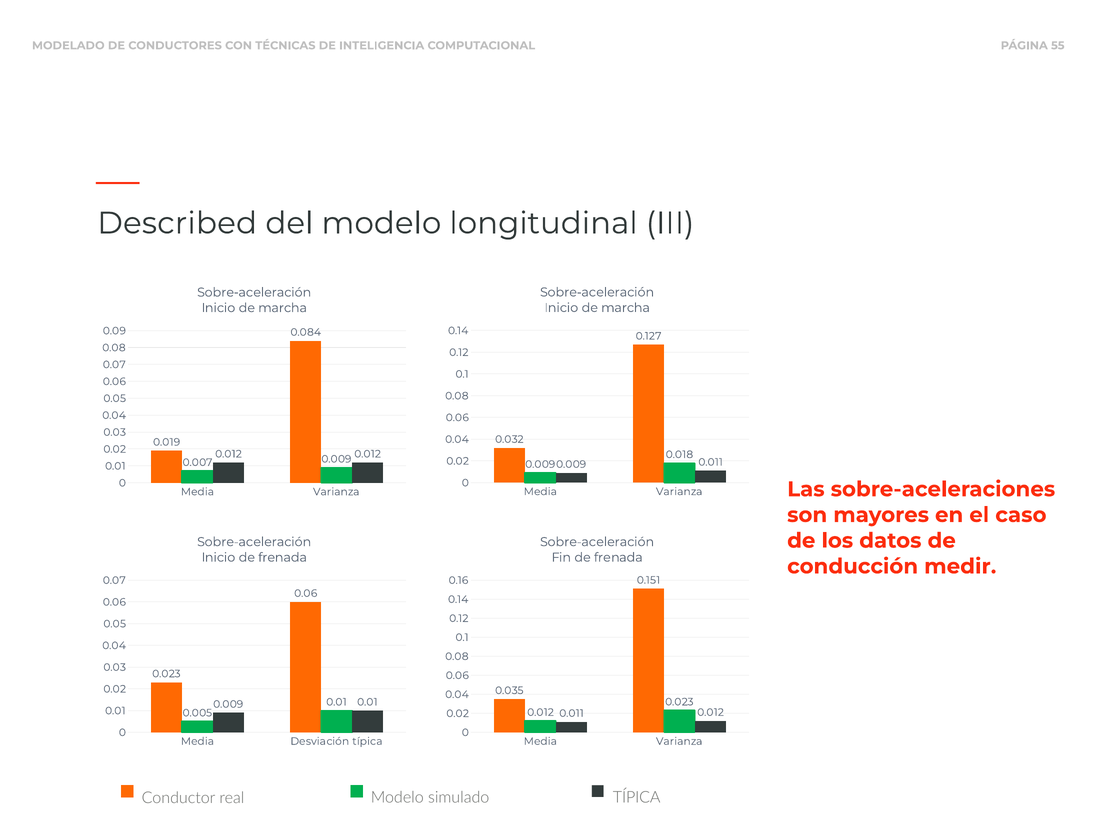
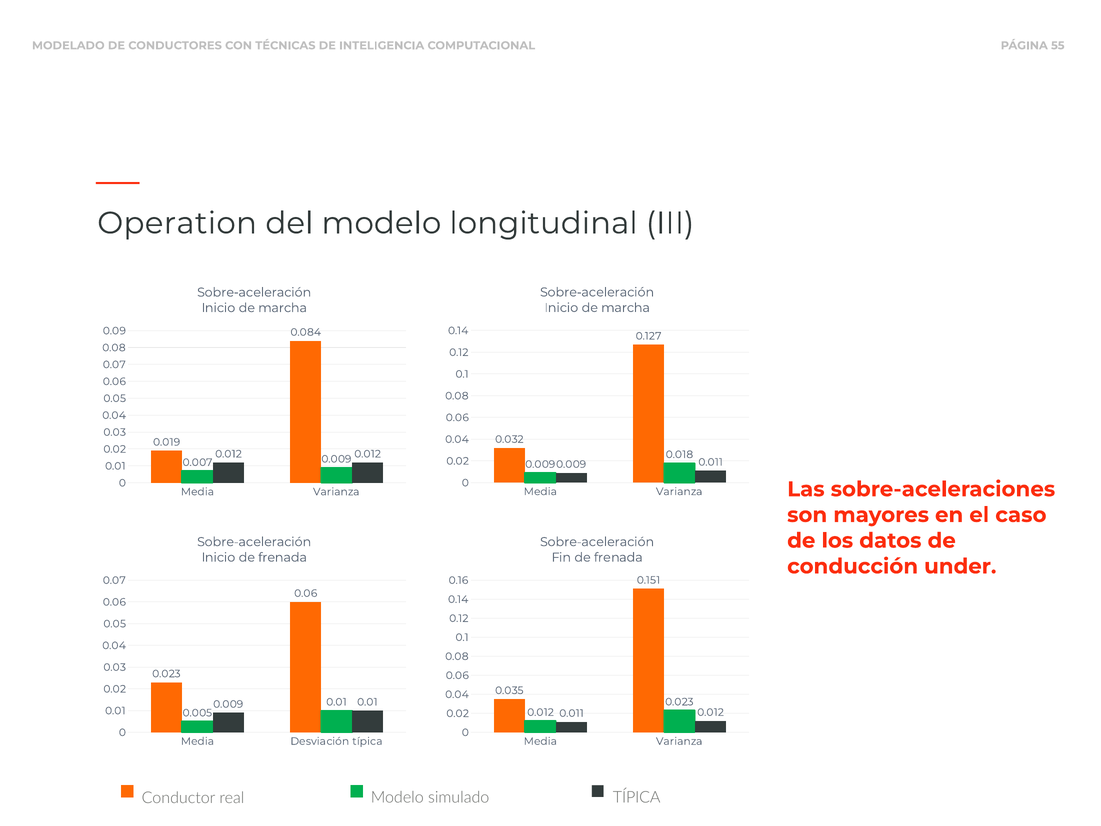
Described: Described -> Operation
medir: medir -> under
